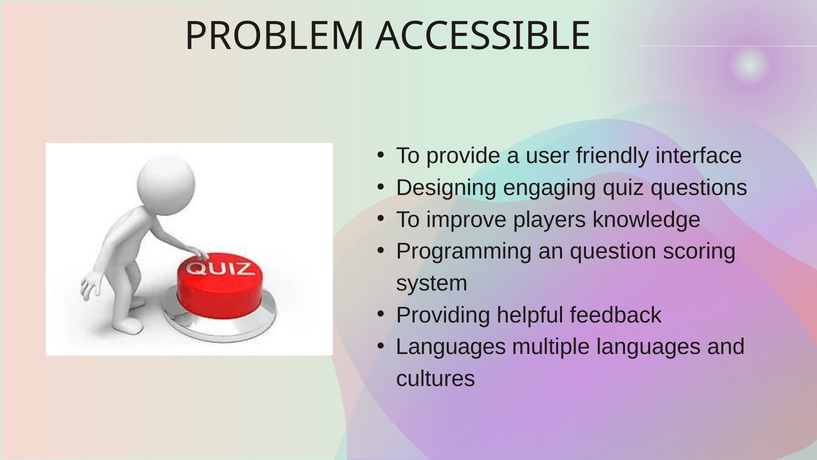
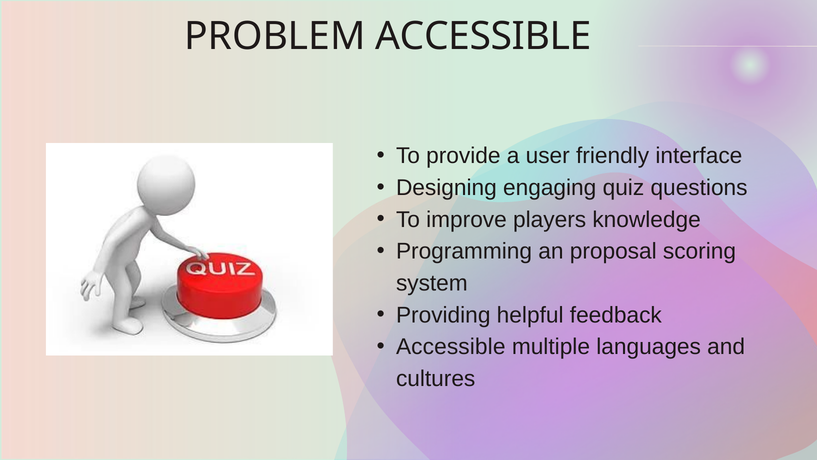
question: question -> proposal
Languages at (451, 347): Languages -> Accessible
